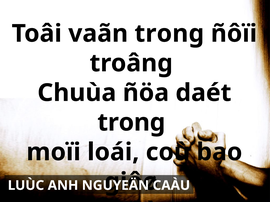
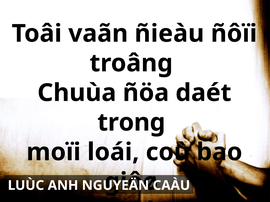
vaãn trong: trong -> ñieàu
